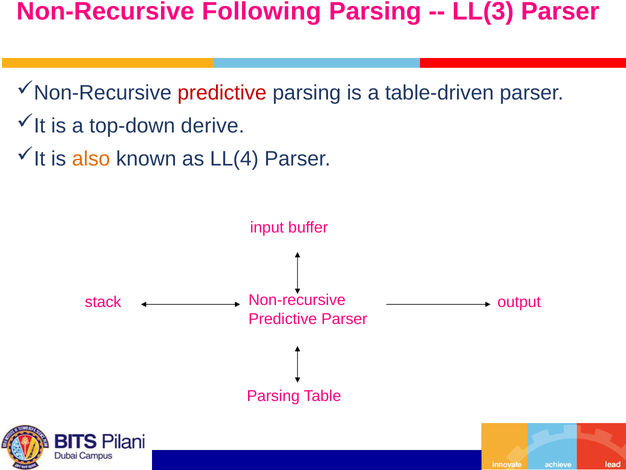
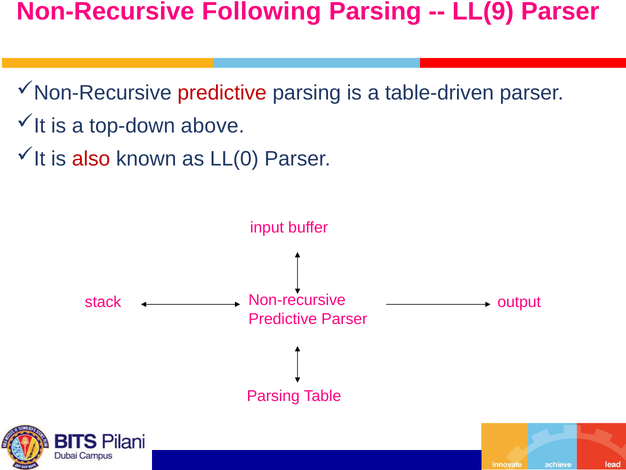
LL(3: LL(3 -> LL(9
derive: derive -> above
also colour: orange -> red
LL(4: LL(4 -> LL(0
